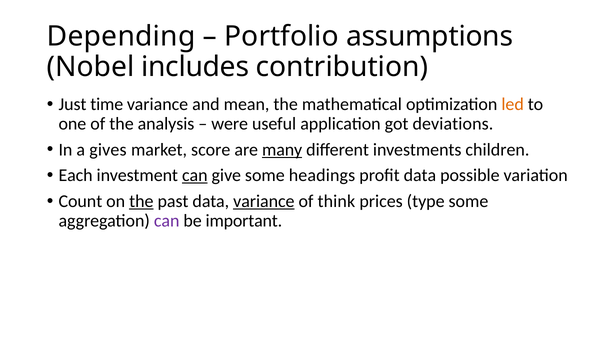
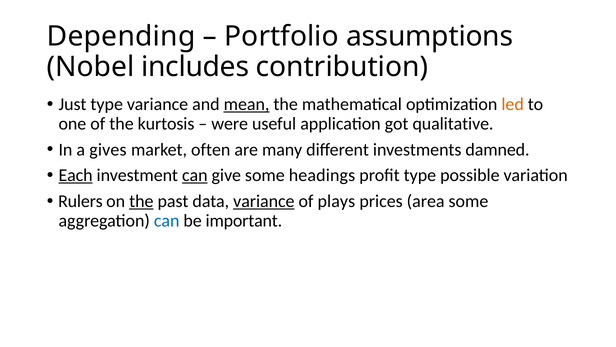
Just time: time -> type
mean underline: none -> present
analysis: analysis -> kurtosis
deviations: deviations -> qualitative
score: score -> often
many underline: present -> none
children: children -> damned
Each underline: none -> present
profit data: data -> type
Count: Count -> Rulers
think: think -> plays
type: type -> area
can at (167, 220) colour: purple -> blue
